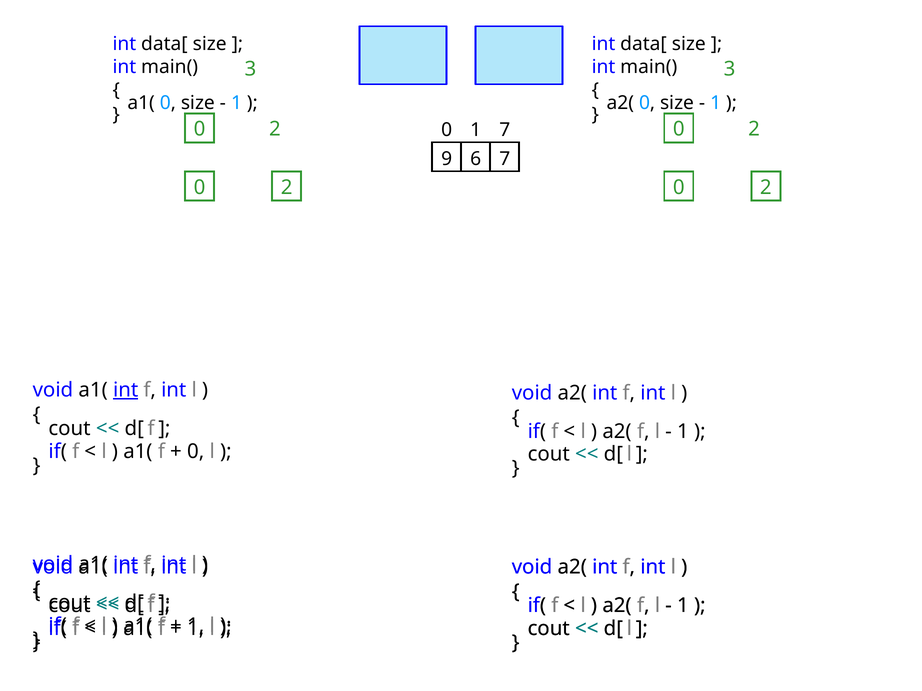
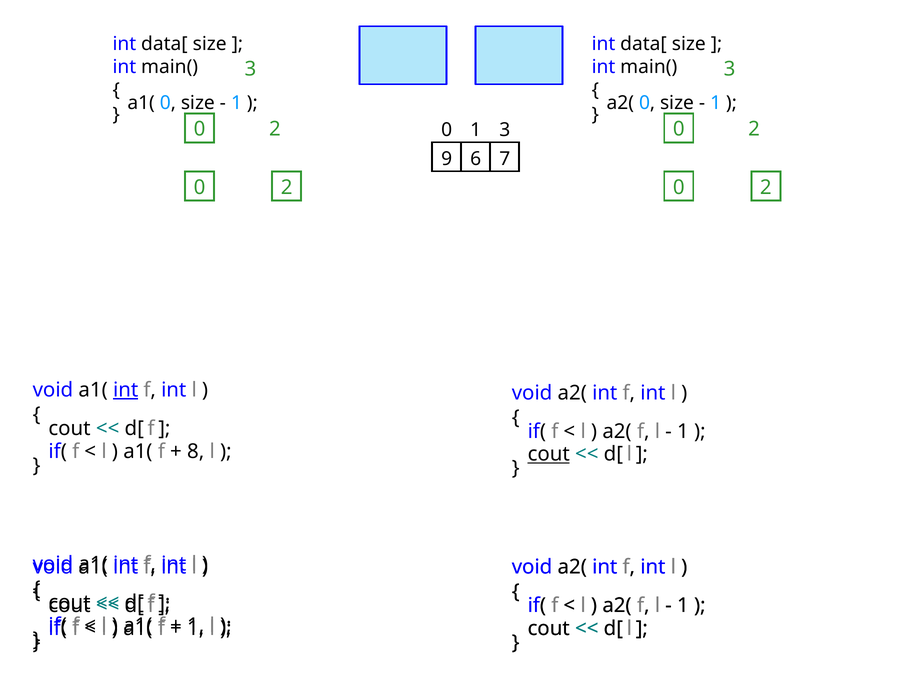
1 7: 7 -> 3
0 at (196, 452): 0 -> 8
cout at (549, 455) underline: none -> present
